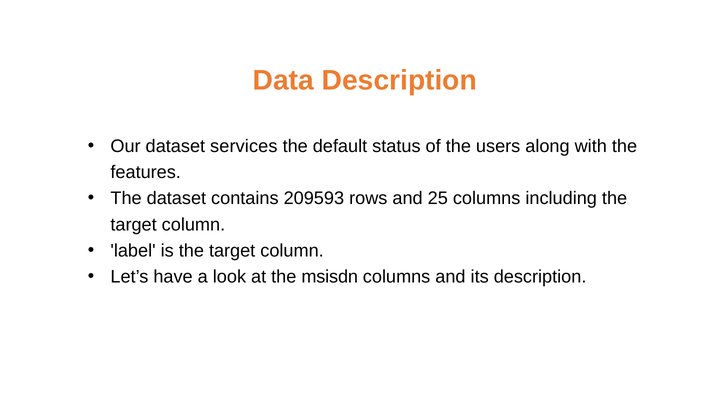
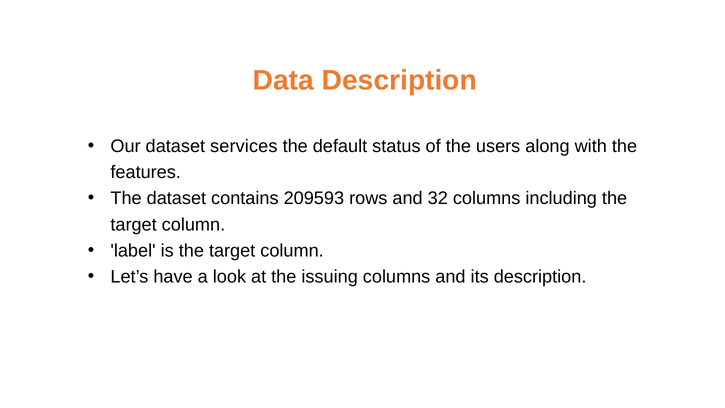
25: 25 -> 32
msisdn: msisdn -> issuing
